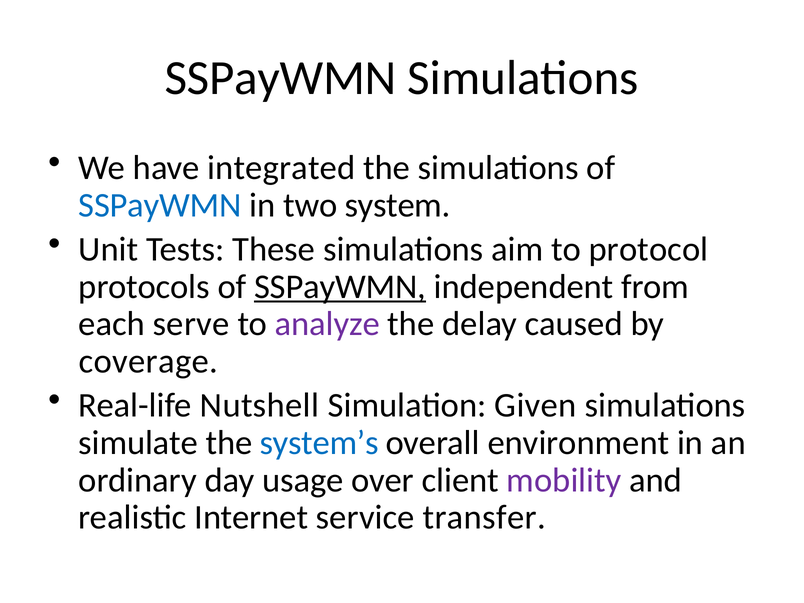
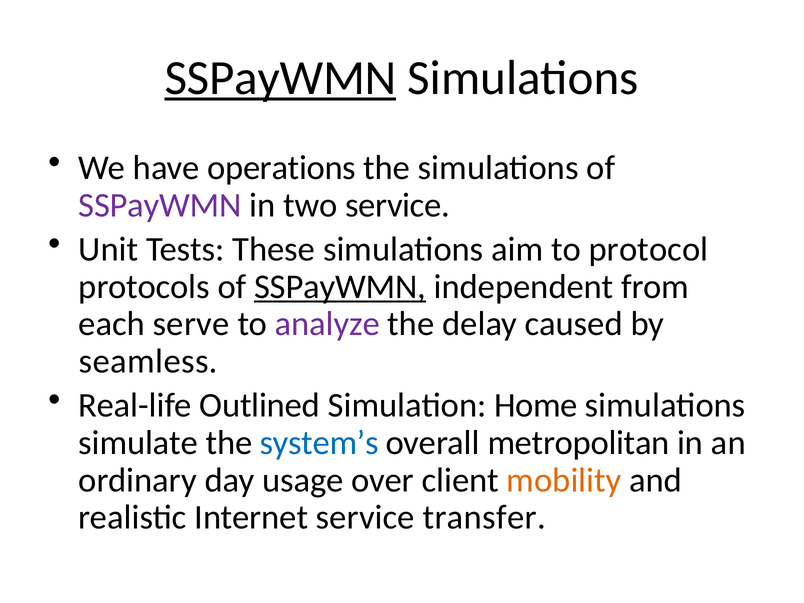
SSPayWMN at (280, 78) underline: none -> present
integrated: integrated -> operations
SSPayWMN at (160, 205) colour: blue -> purple
two system: system -> service
coverage: coverage -> seamless
Nutshell: Nutshell -> Outlined
Given: Given -> Home
environment: environment -> metropolitan
mobility colour: purple -> orange
